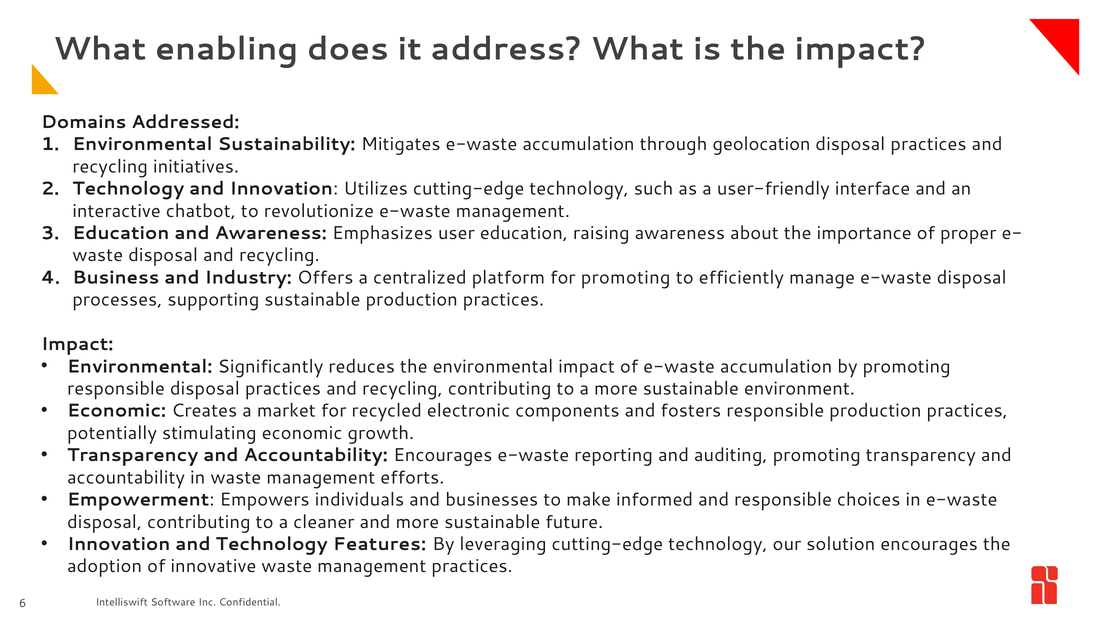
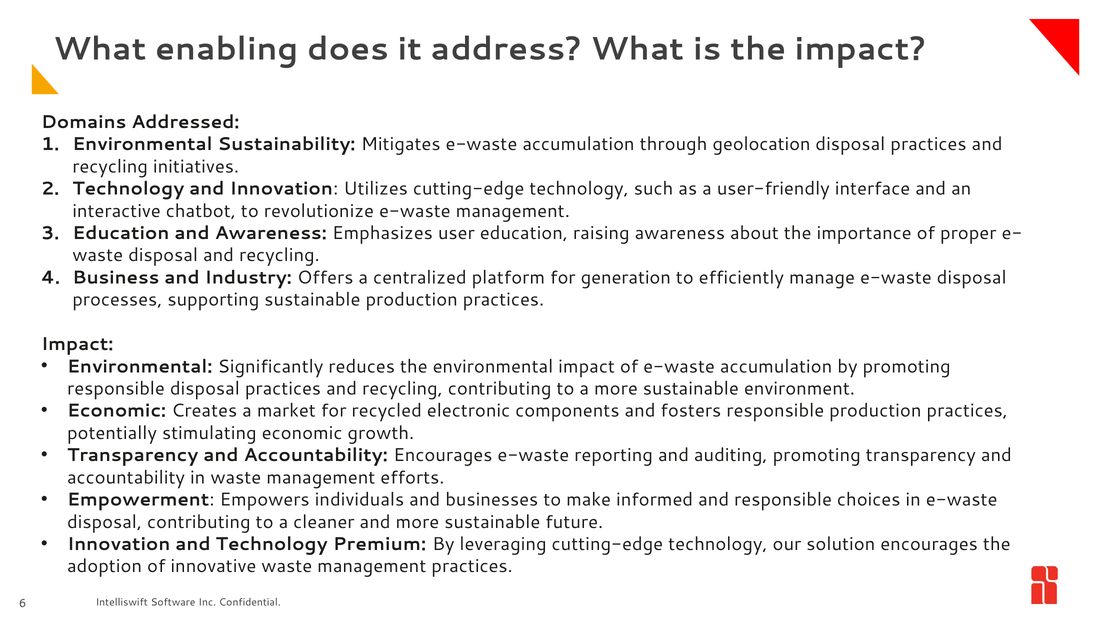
for promoting: promoting -> generation
Features: Features -> Premium
